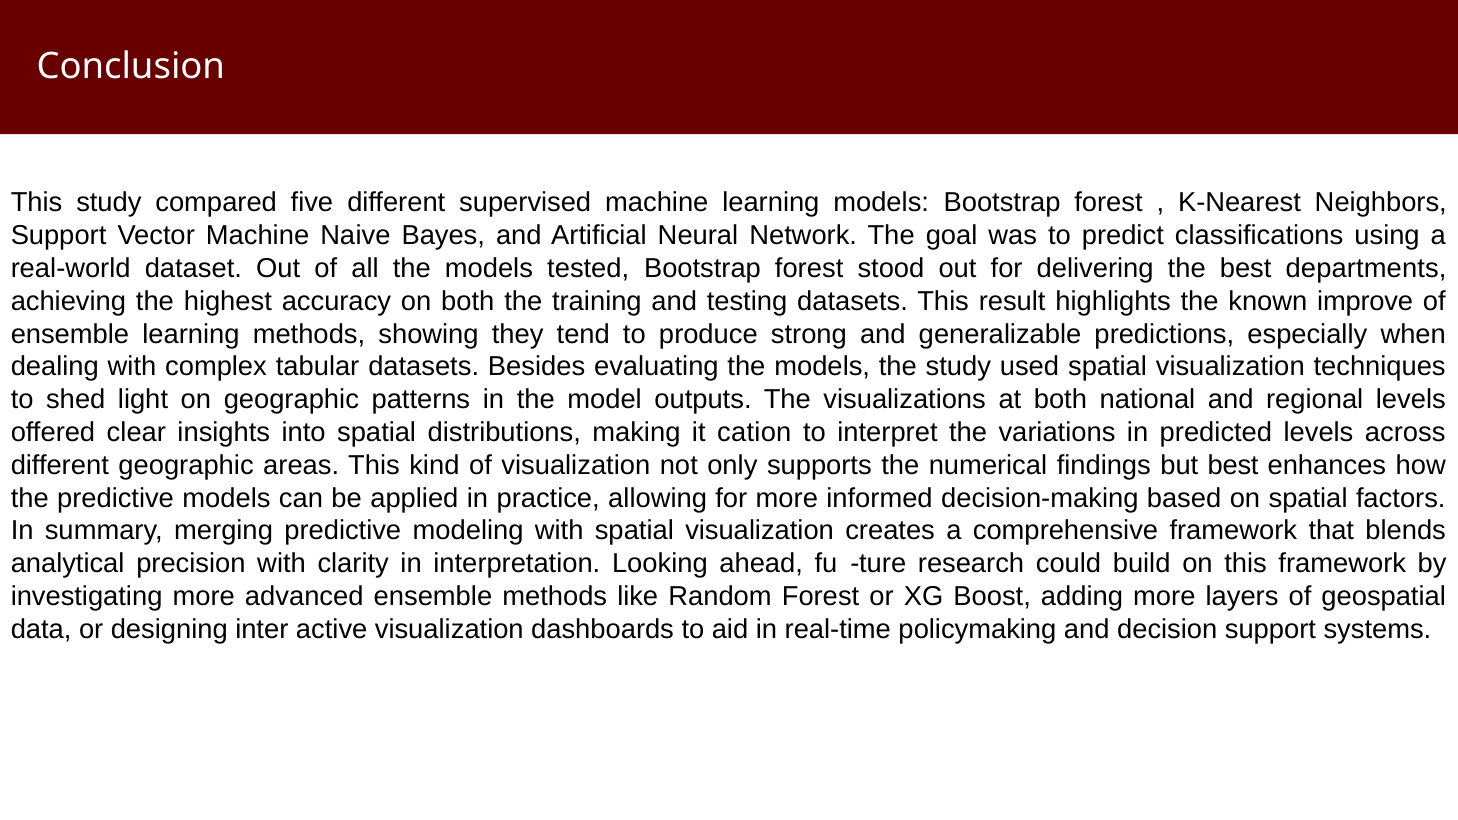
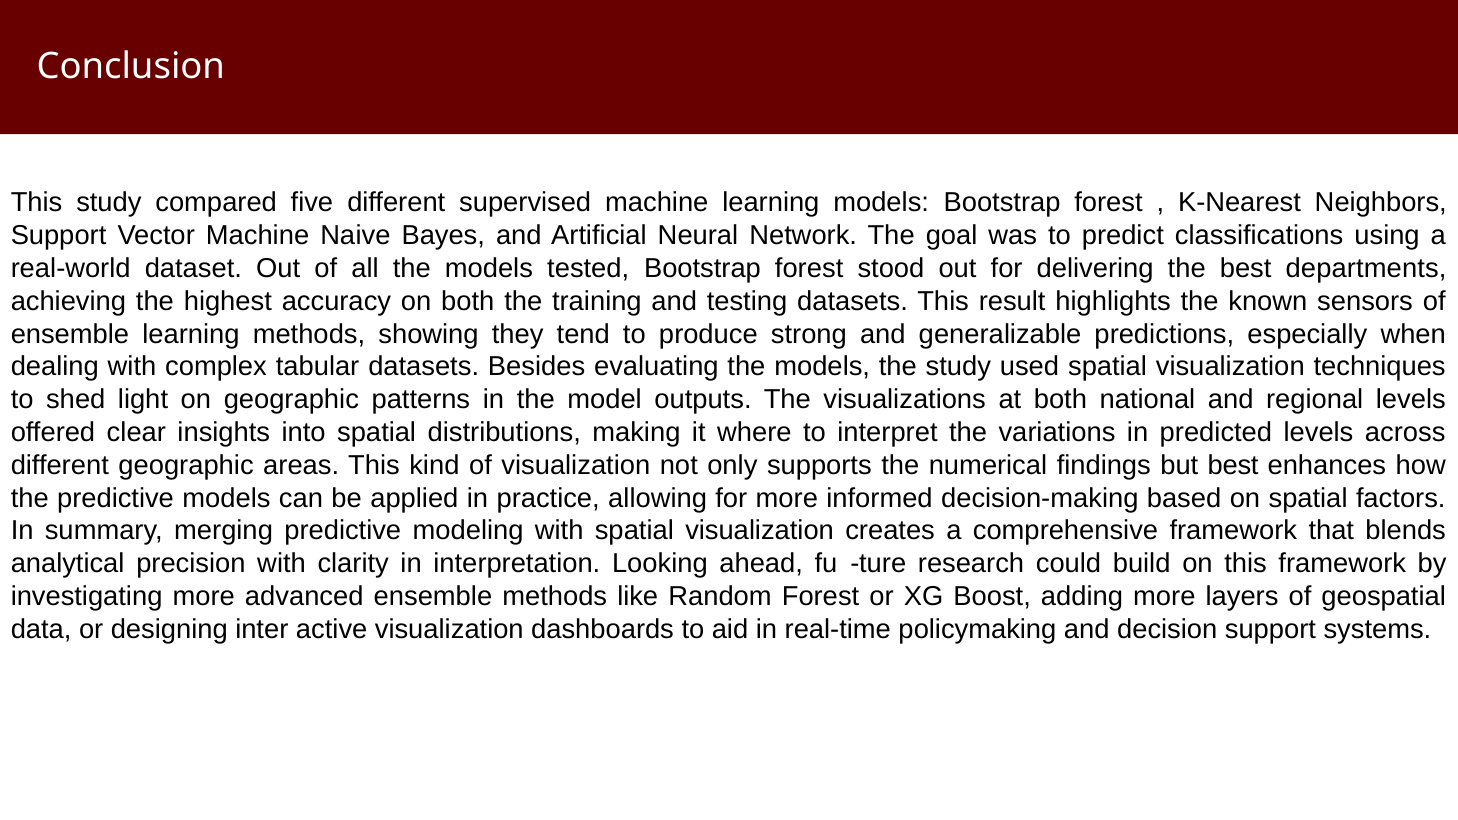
improve: improve -> sensors
cation: cation -> where
